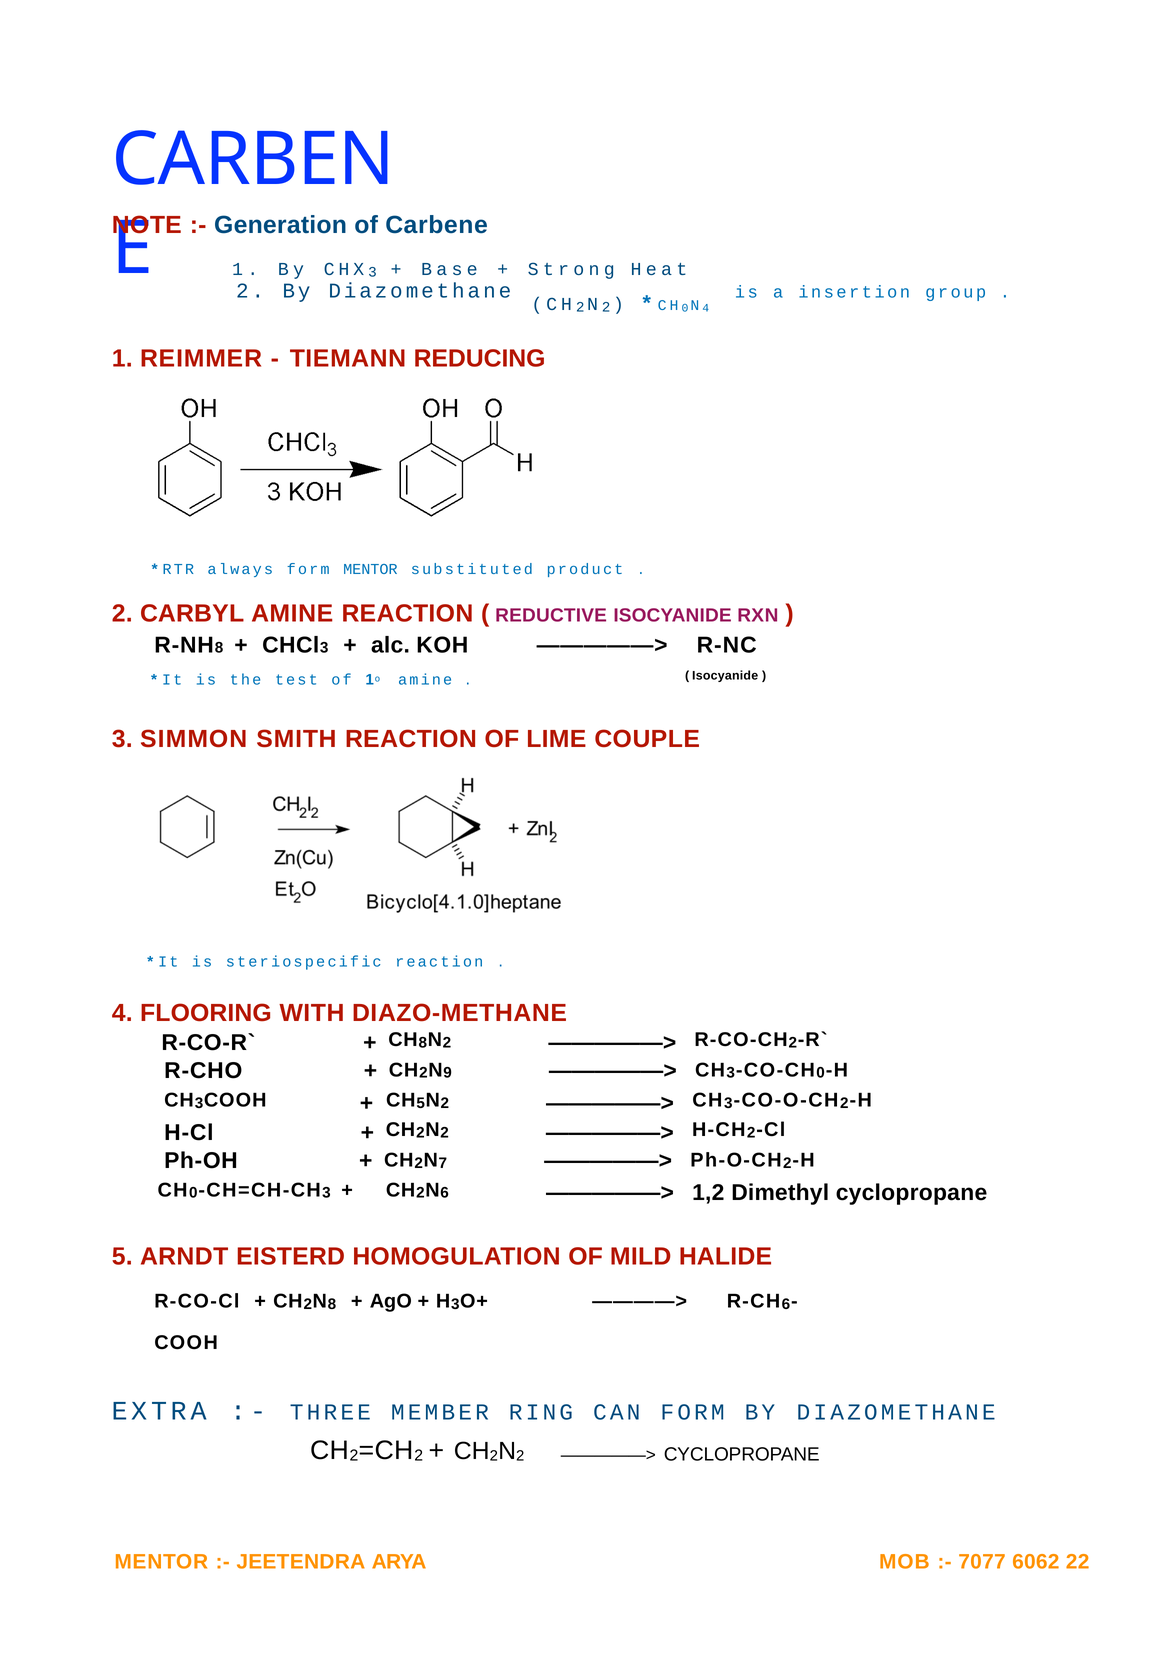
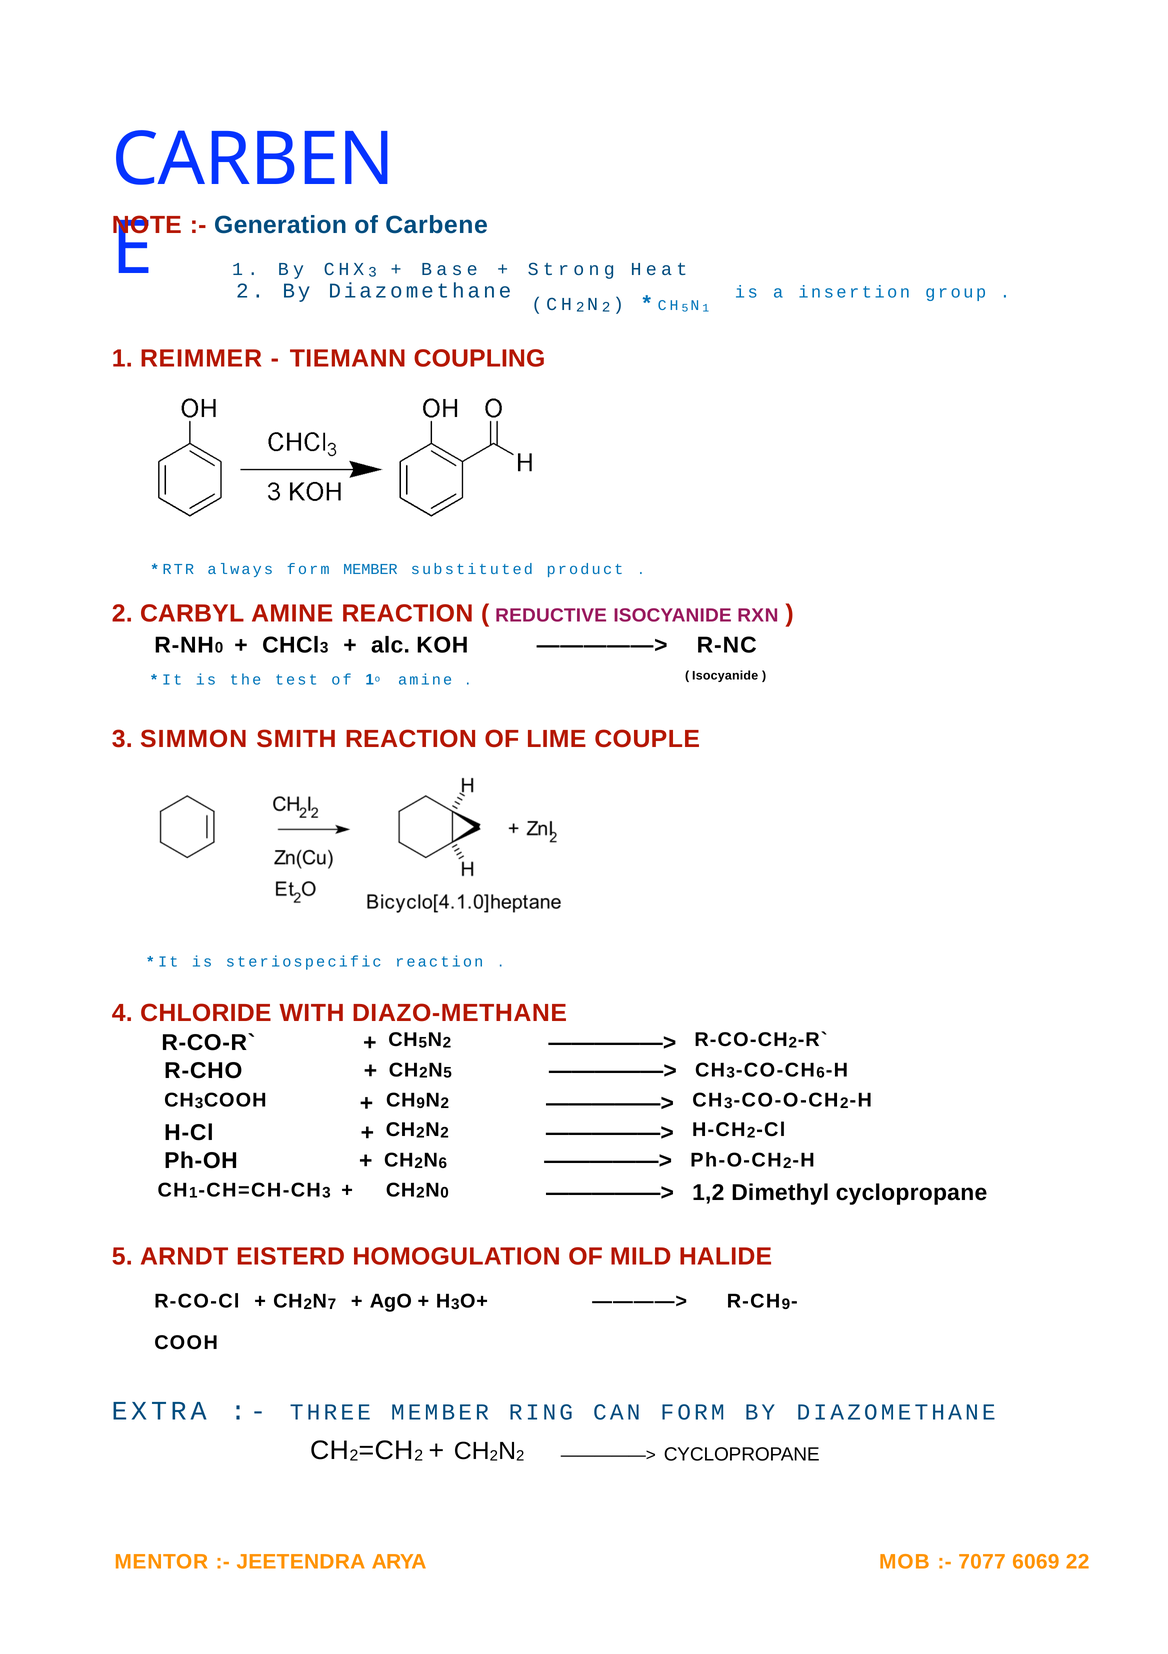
0 at (685, 308): 0 -> 5
4 at (706, 308): 4 -> 1
REDUCING: REDUCING -> COUPLING
form MENTOR: MENTOR -> MEMBER
8 at (219, 648): 8 -> 0
FLOORING: FLOORING -> CHLORIDE
8 at (423, 1043): 8 -> 5
9 at (448, 1073): 9 -> 5
0 at (821, 1073): 0 -> 6
5 at (421, 1104): 5 -> 9
7 at (443, 1164): 7 -> 6
0 at (193, 1193): 0 -> 1
6 at (445, 1193): 6 -> 0
8 at (332, 1305): 8 -> 7
6 at (786, 1305): 6 -> 9
6062: 6062 -> 6069
